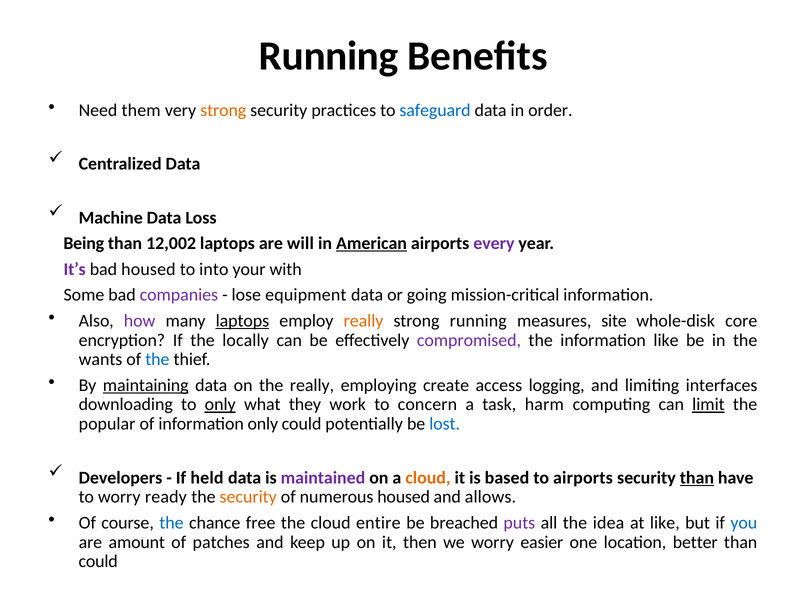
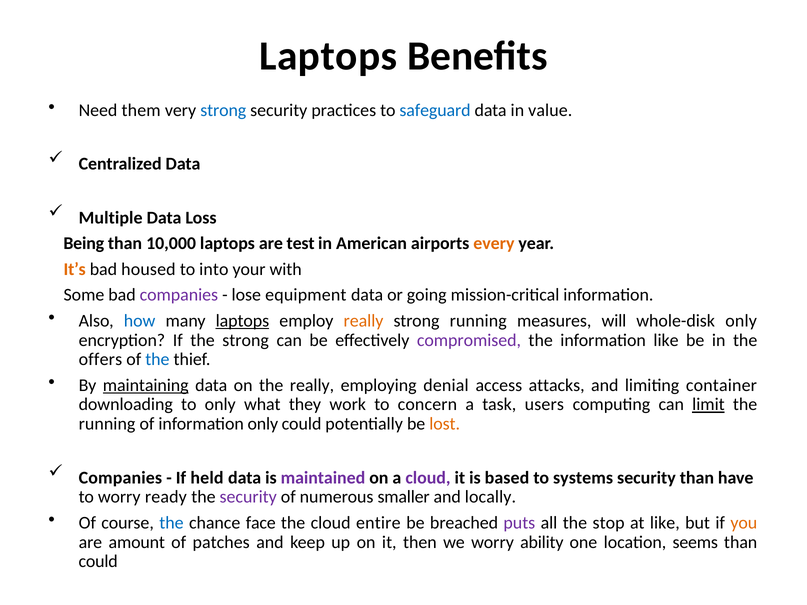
Running at (329, 56): Running -> Laptops
strong at (223, 110) colour: orange -> blue
order: order -> value
Machine: Machine -> Multiple
12,002: 12,002 -> 10,000
will: will -> test
American underline: present -> none
every colour: purple -> orange
It’s colour: purple -> orange
how colour: purple -> blue
site: site -> will
whole-disk core: core -> only
the locally: locally -> strong
wants: wants -> offers
create: create -> denial
logging: logging -> attacks
interfaces: interfaces -> container
only at (220, 405) underline: present -> none
harm: harm -> users
popular at (107, 424): popular -> running
lost colour: blue -> orange
Developers at (120, 478): Developers -> Companies
cloud at (428, 478) colour: orange -> purple
to airports: airports -> systems
than at (697, 478) underline: present -> none
security at (248, 497) colour: orange -> purple
numerous housed: housed -> smaller
allows: allows -> locally
free: free -> face
idea: idea -> stop
you colour: blue -> orange
easier: easier -> ability
better: better -> seems
